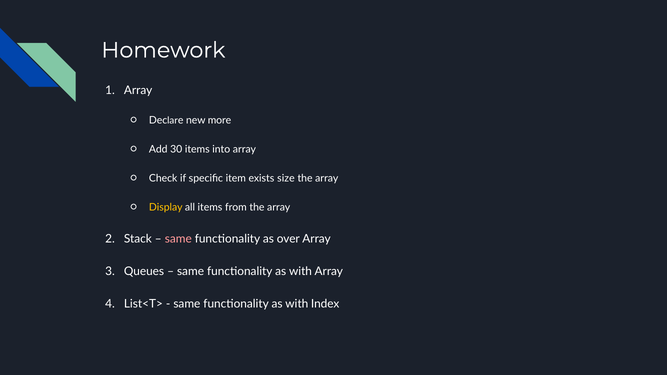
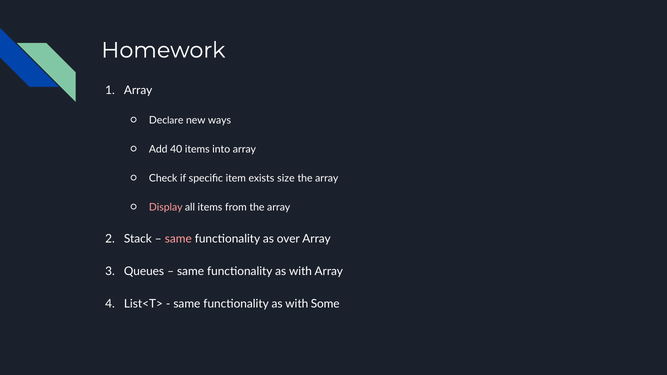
more: more -> ways
30: 30 -> 40
Display colour: yellow -> pink
Index: Index -> Some
